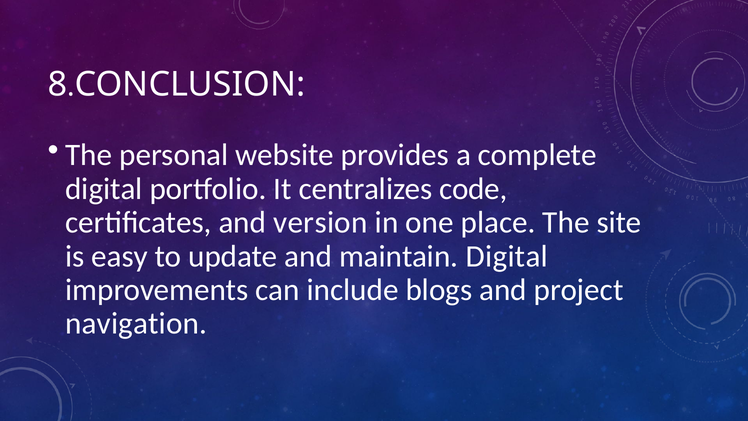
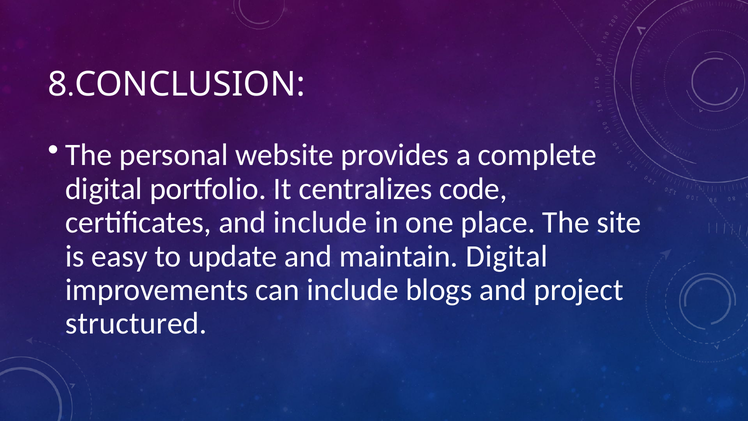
and version: version -> include
navigation: navigation -> structured
